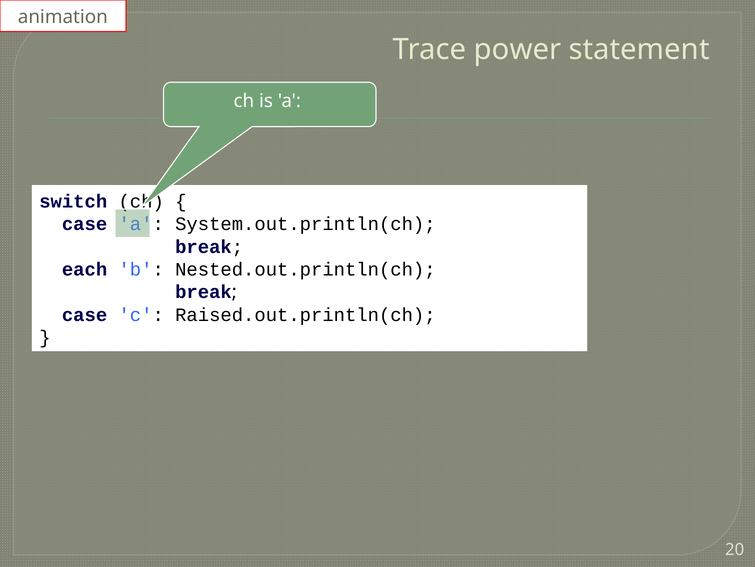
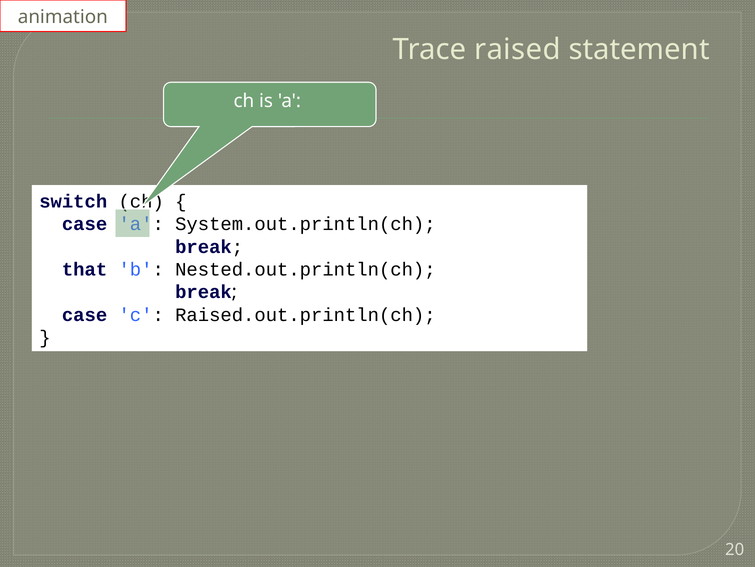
power: power -> raised
each: each -> that
